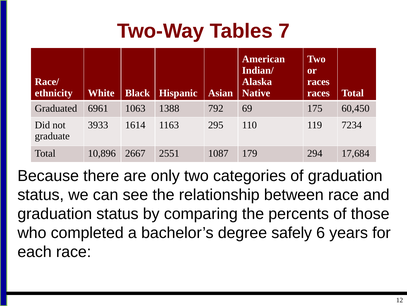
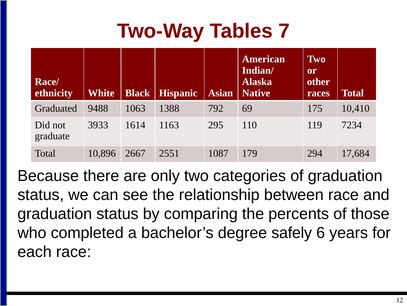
races at (318, 82): races -> other
6961: 6961 -> 9488
60,450: 60,450 -> 10,410
